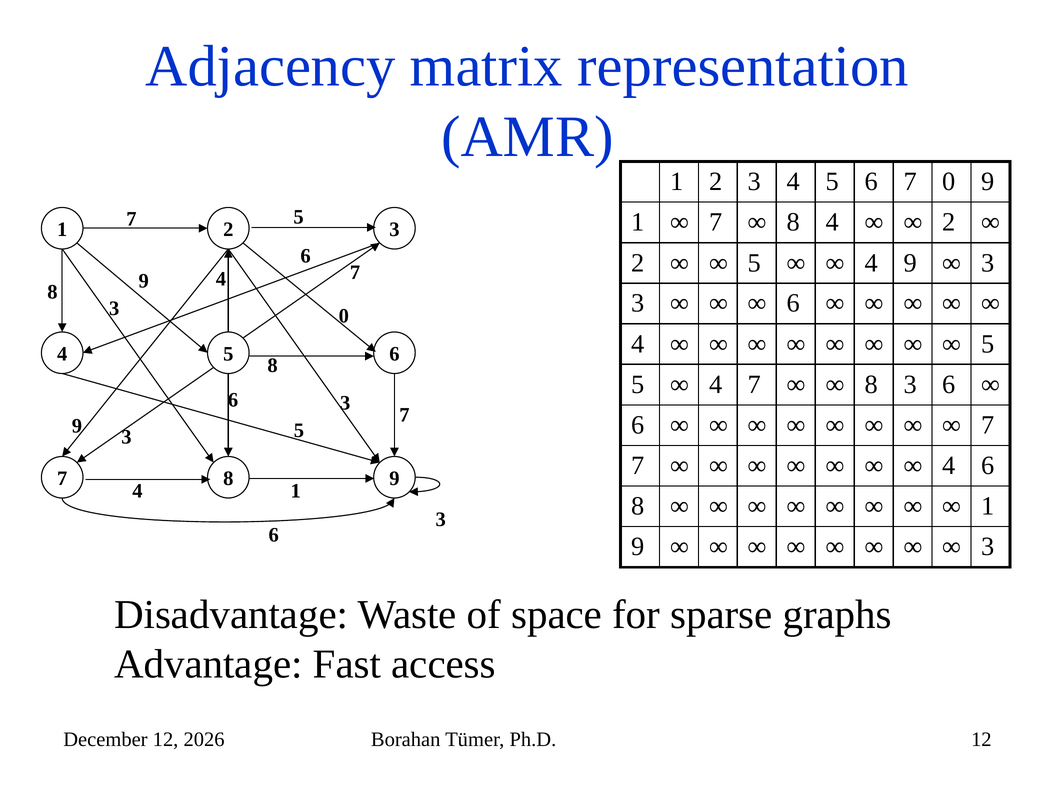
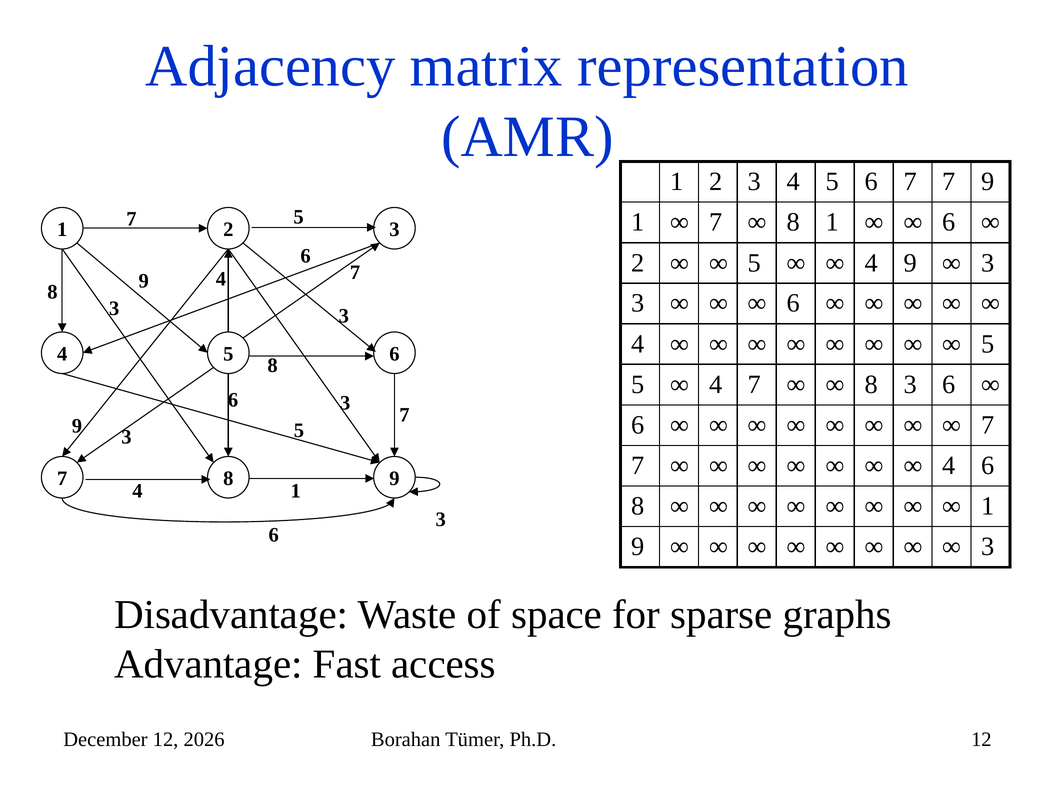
6 7 0: 0 -> 7
8 4: 4 -> 1
2 at (949, 222): 2 -> 6
0 at (344, 316): 0 -> 3
